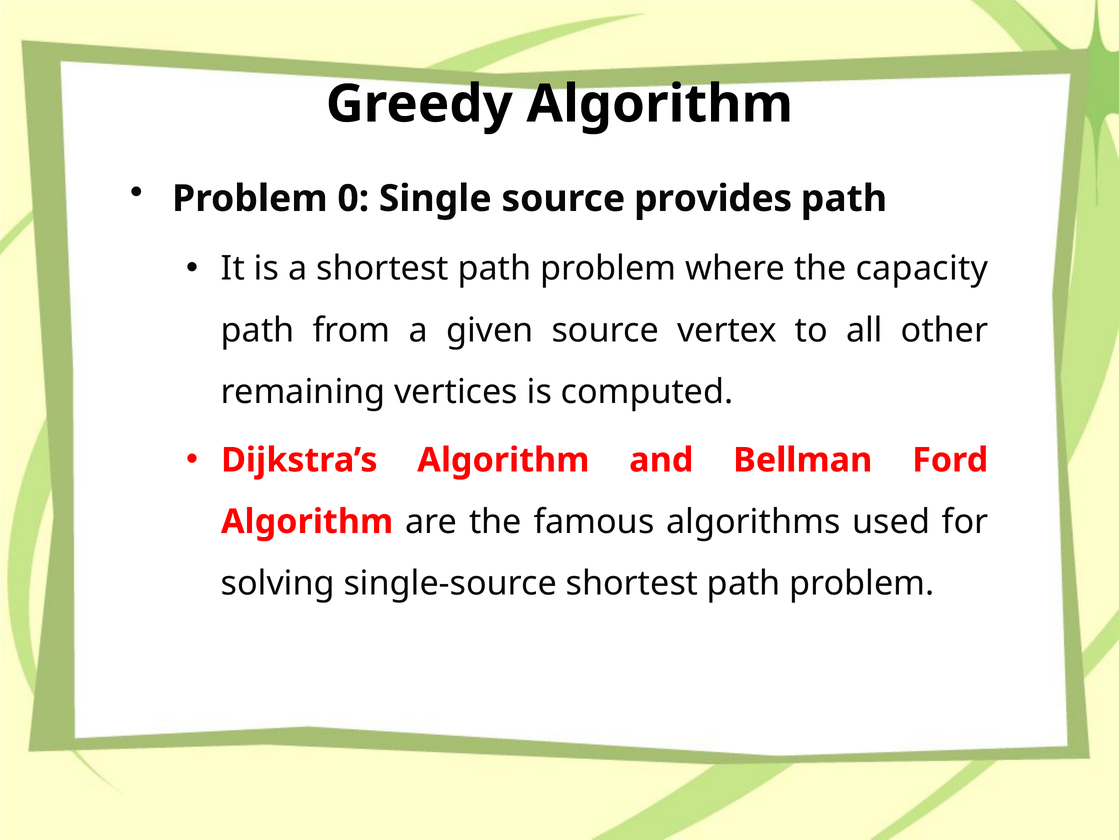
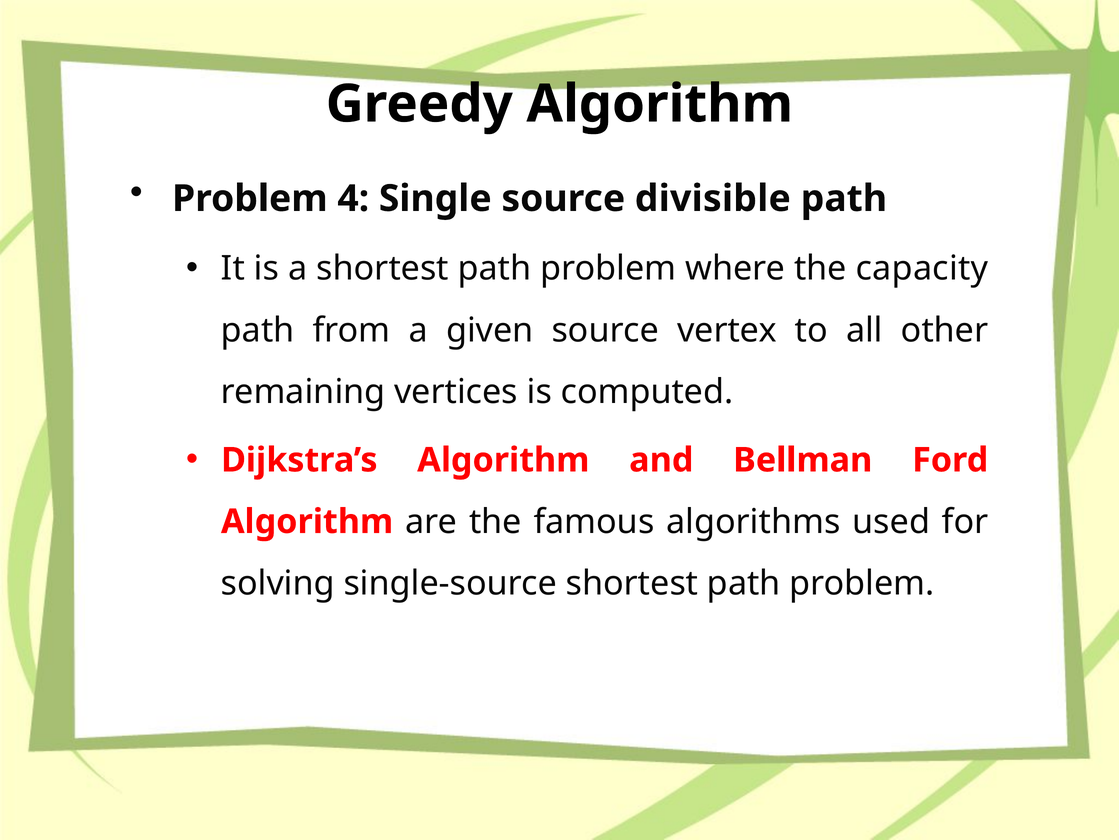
0: 0 -> 4
provides: provides -> divisible
